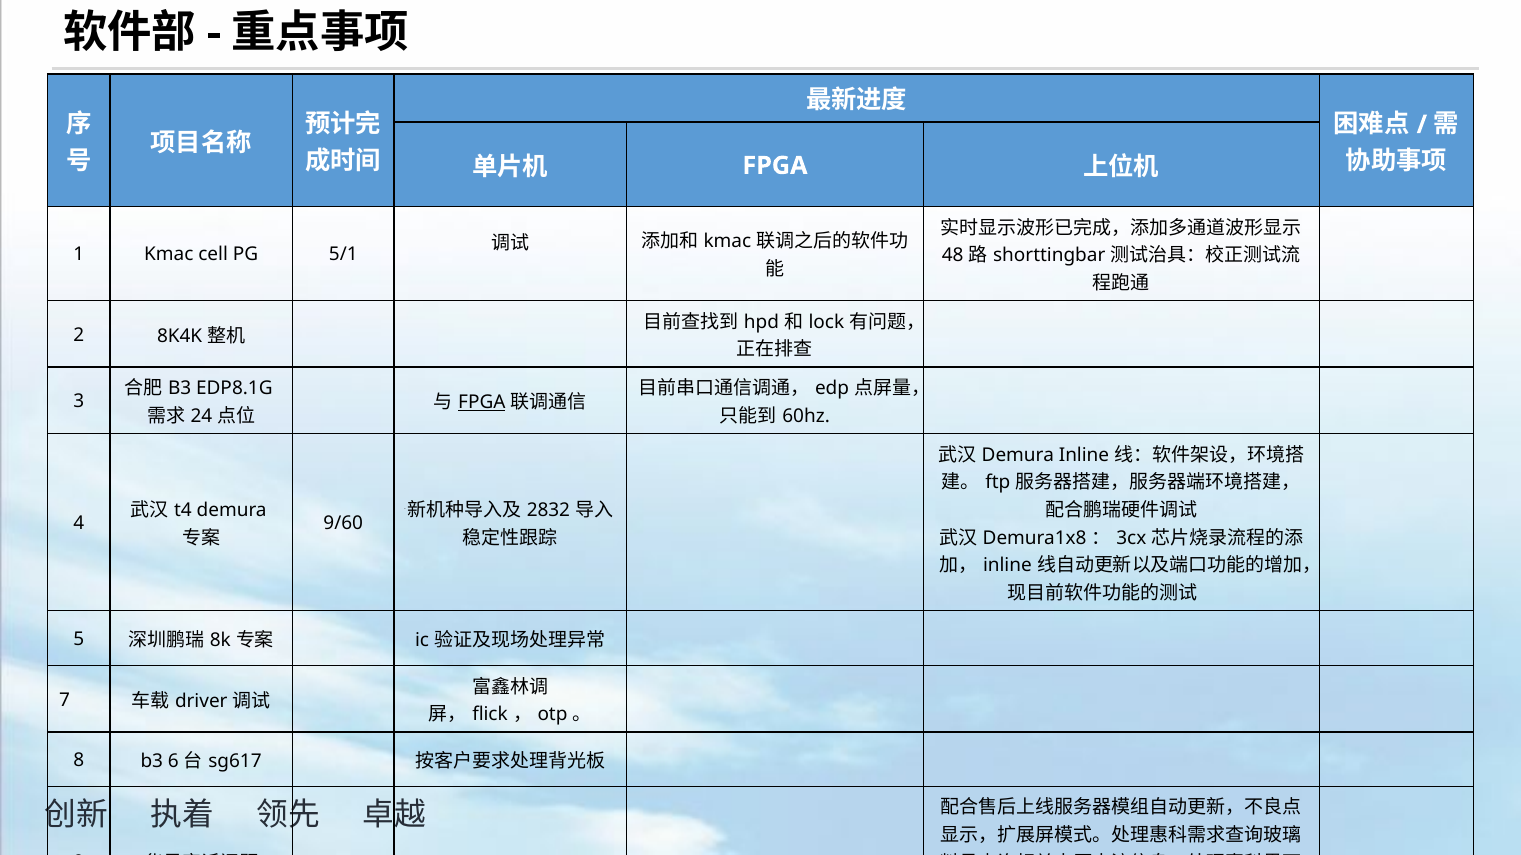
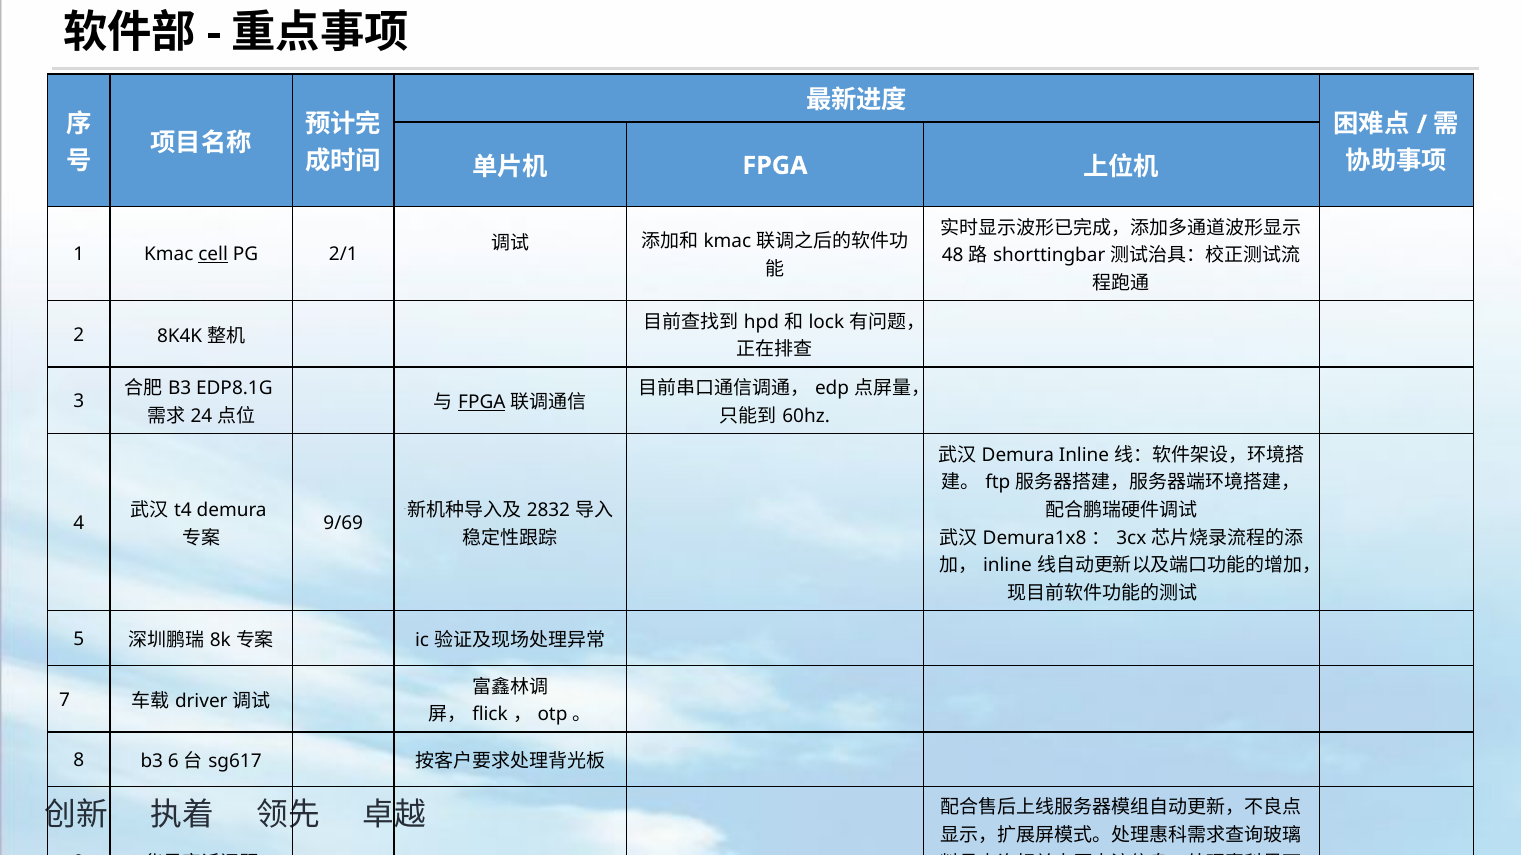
cell underline: none -> present
5/1: 5/1 -> 2/1
9/60: 9/60 -> 9/69
